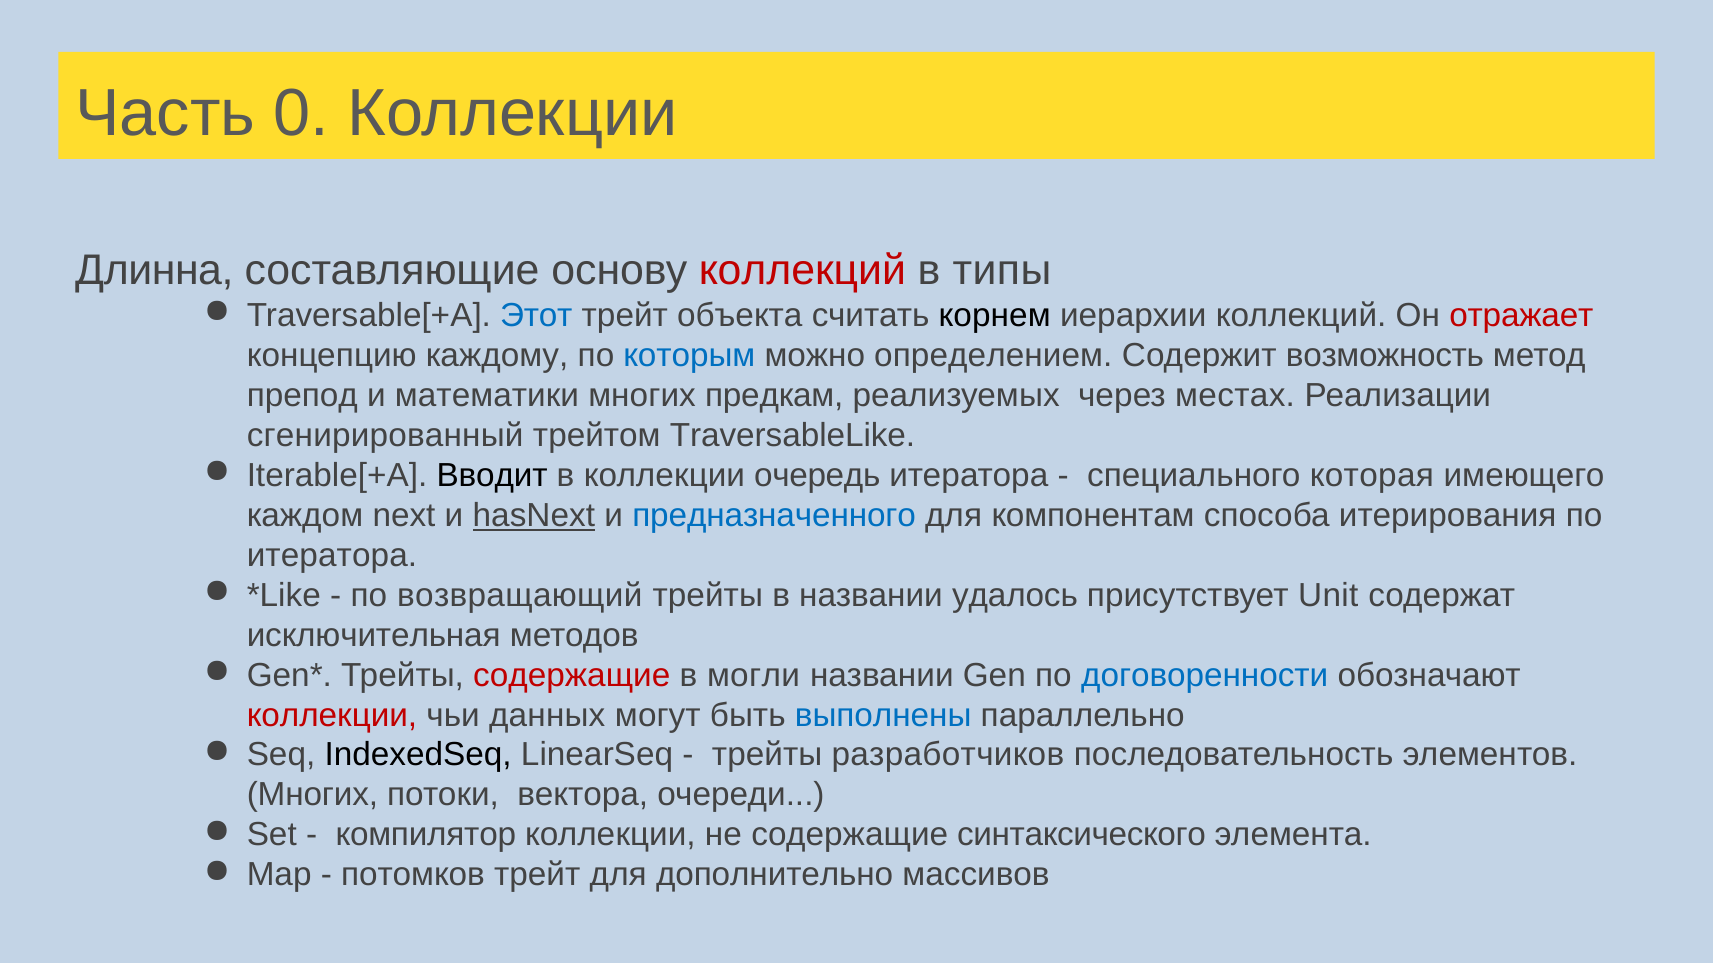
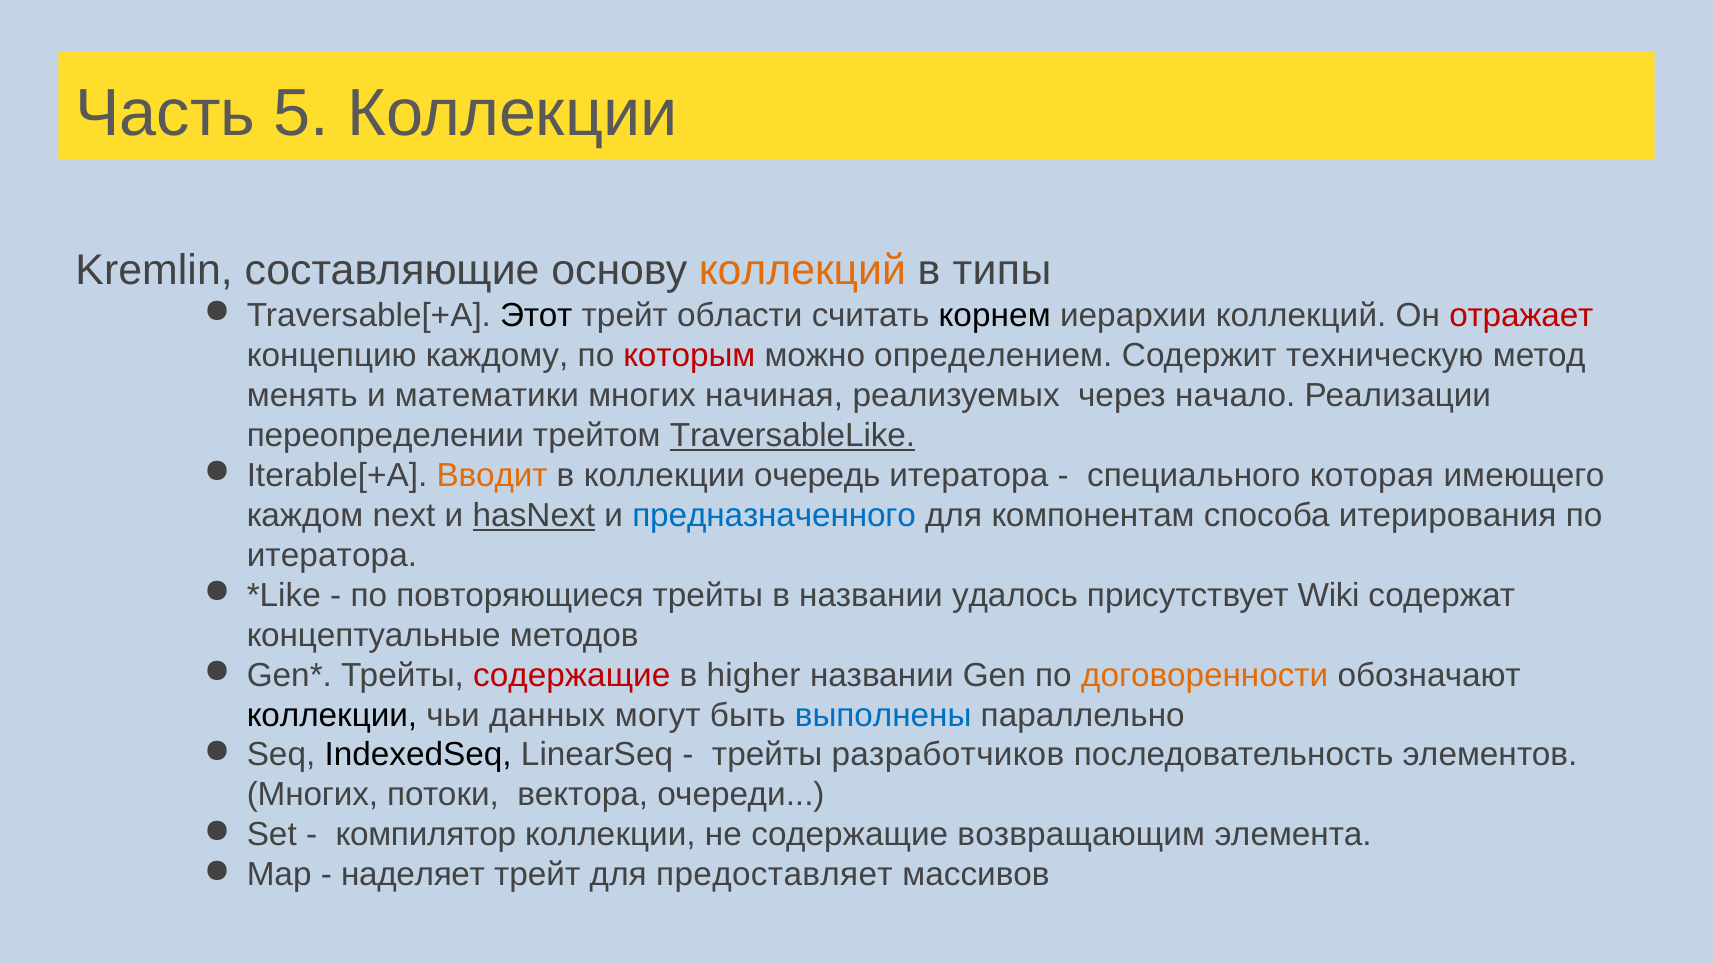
0: 0 -> 5
Длинна: Длинна -> Kremlin
коллекций at (802, 271) colour: red -> orange
Этот colour: blue -> black
объекта: объекта -> области
которым colour: blue -> red
возможность: возможность -> техническую
препод: препод -> менять
предкам: предкам -> начиная
местах: местах -> начало
сгенирированный: сгенирированный -> переопределении
TraversableLike underline: none -> present
Вводит colour: black -> orange
возвращающий: возвращающий -> повторяющиеся
Unit: Unit -> Wiki
исключительная: исключительная -> концептуальные
могли: могли -> higher
договоренности colour: blue -> orange
коллекции at (332, 715) colour: red -> black
синтаксического: синтаксического -> возвращающим
потомков: потомков -> наделяет
дополнительно: дополнительно -> предоставляет
